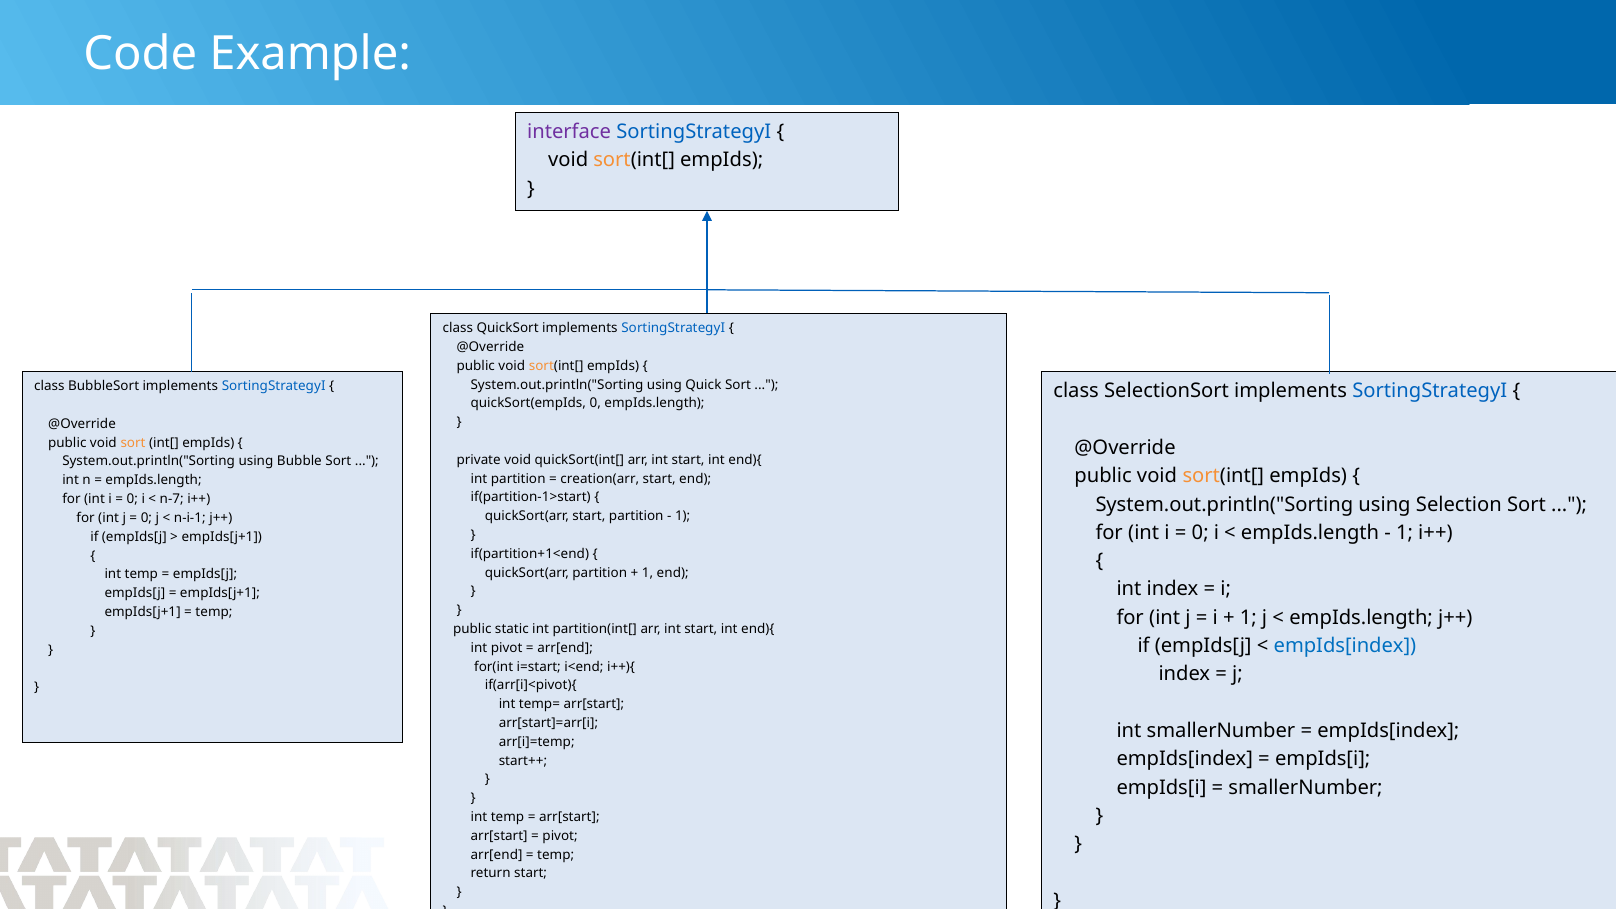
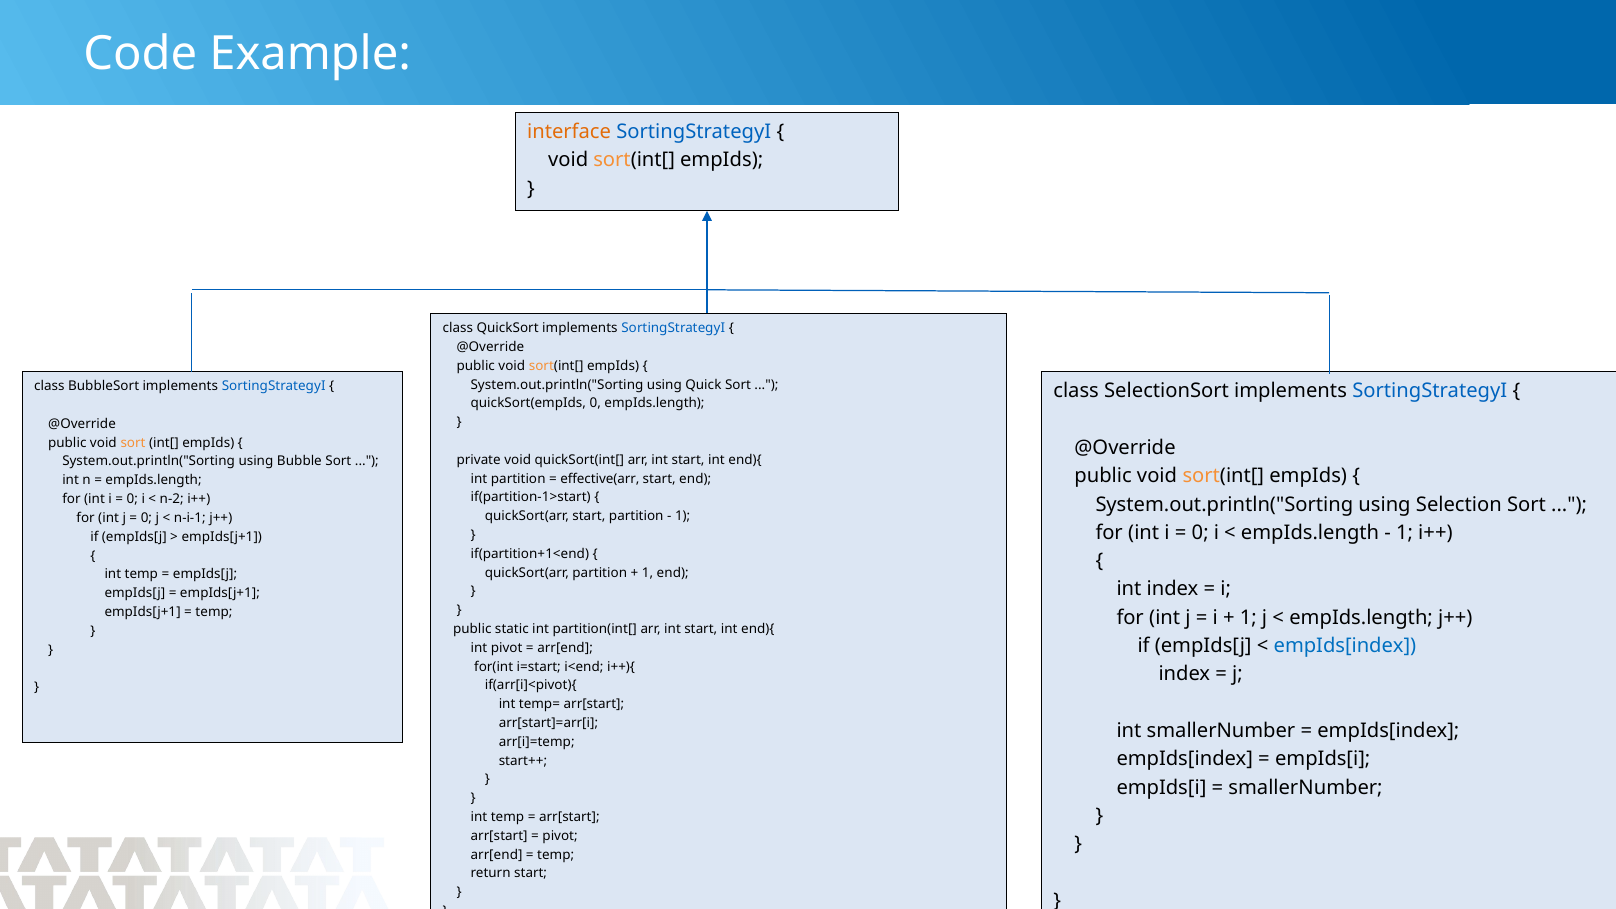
interface colour: purple -> orange
creation(arr: creation(arr -> effective(arr
n-7: n-7 -> n-2
